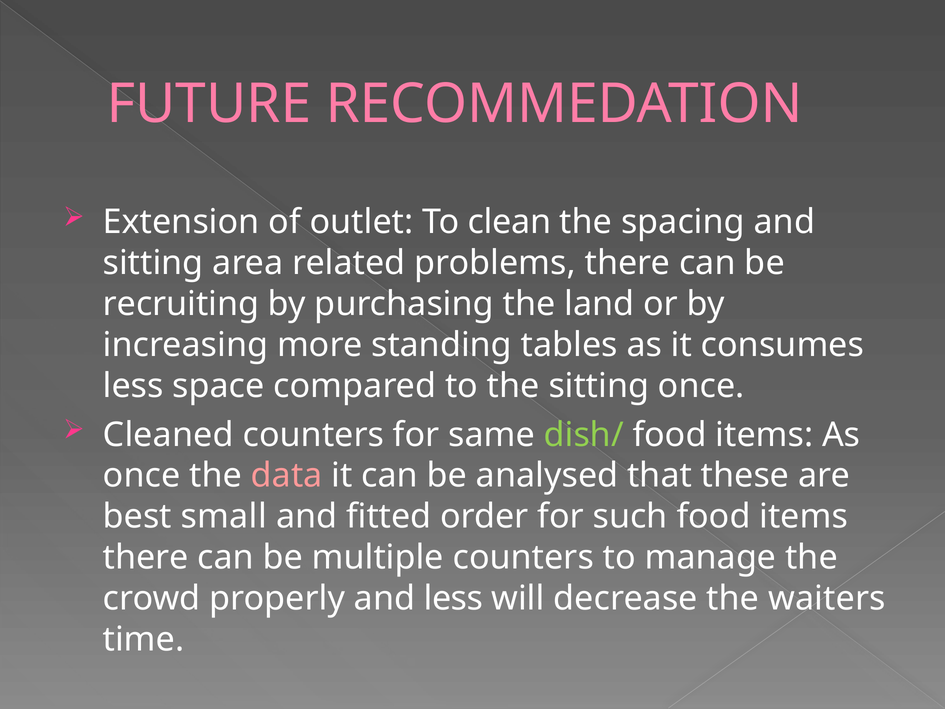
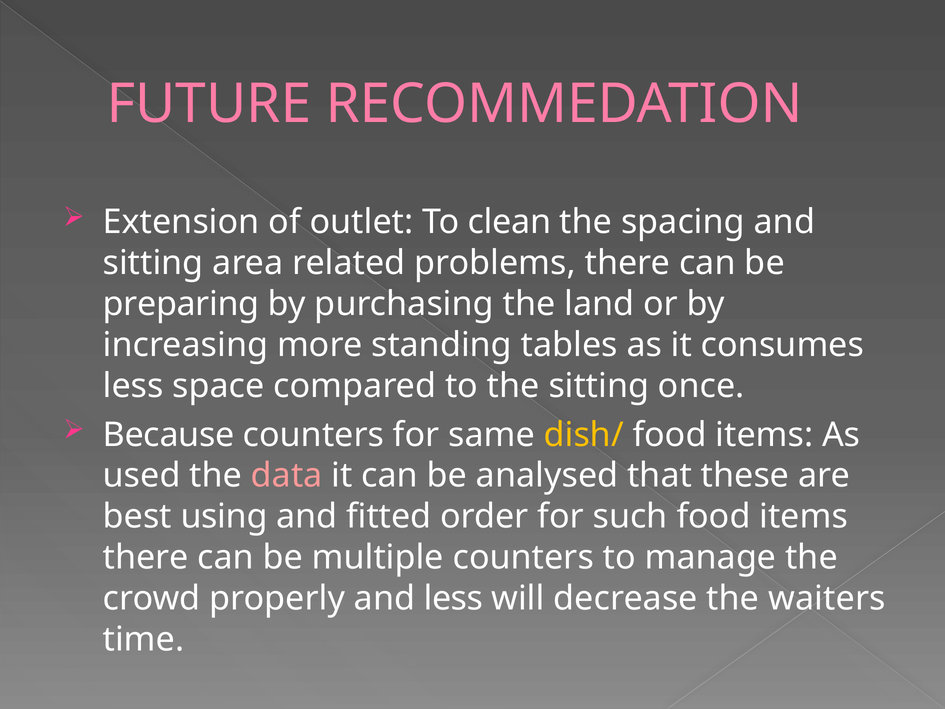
recruiting: recruiting -> preparing
Cleaned: Cleaned -> Because
dish/ colour: light green -> yellow
once at (142, 476): once -> used
small: small -> using
